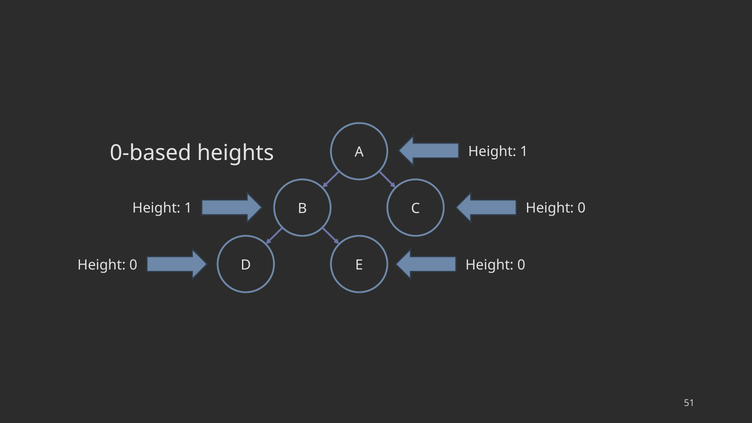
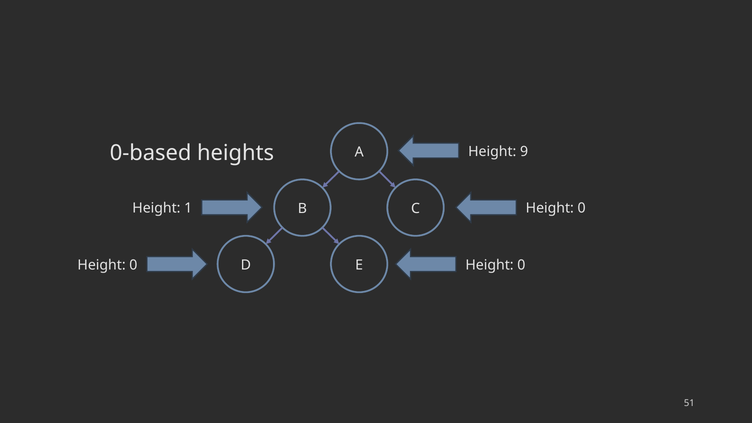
1 at (524, 151): 1 -> 9
